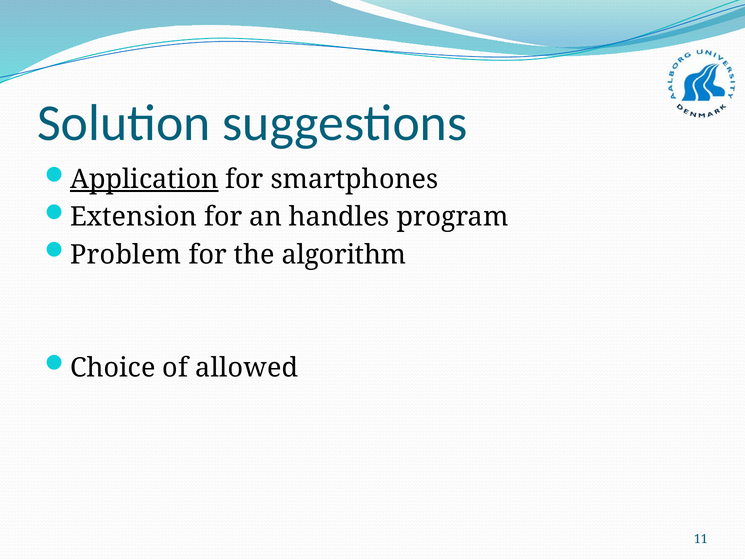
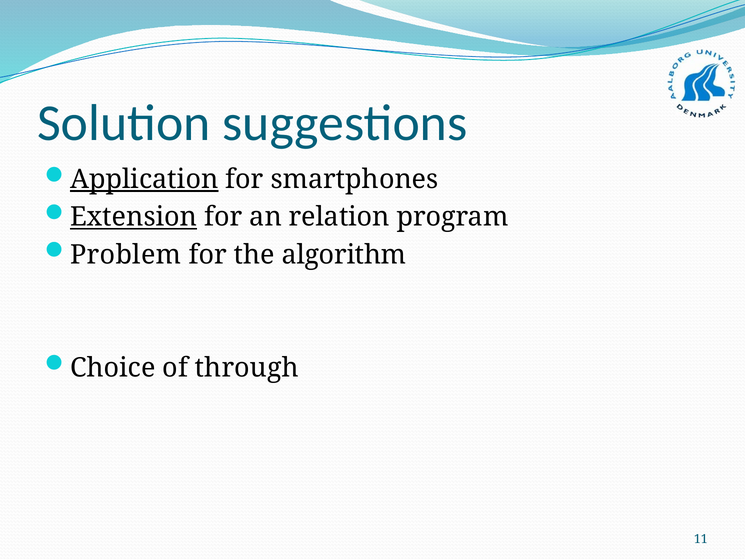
Extension underline: none -> present
handles: handles -> relation
allowed: allowed -> through
